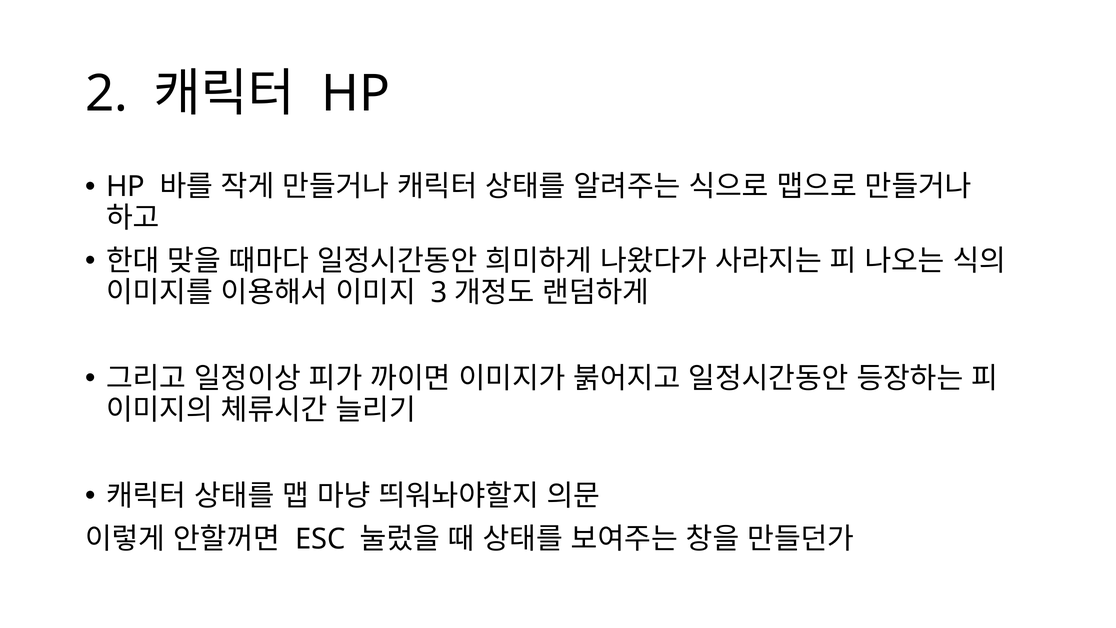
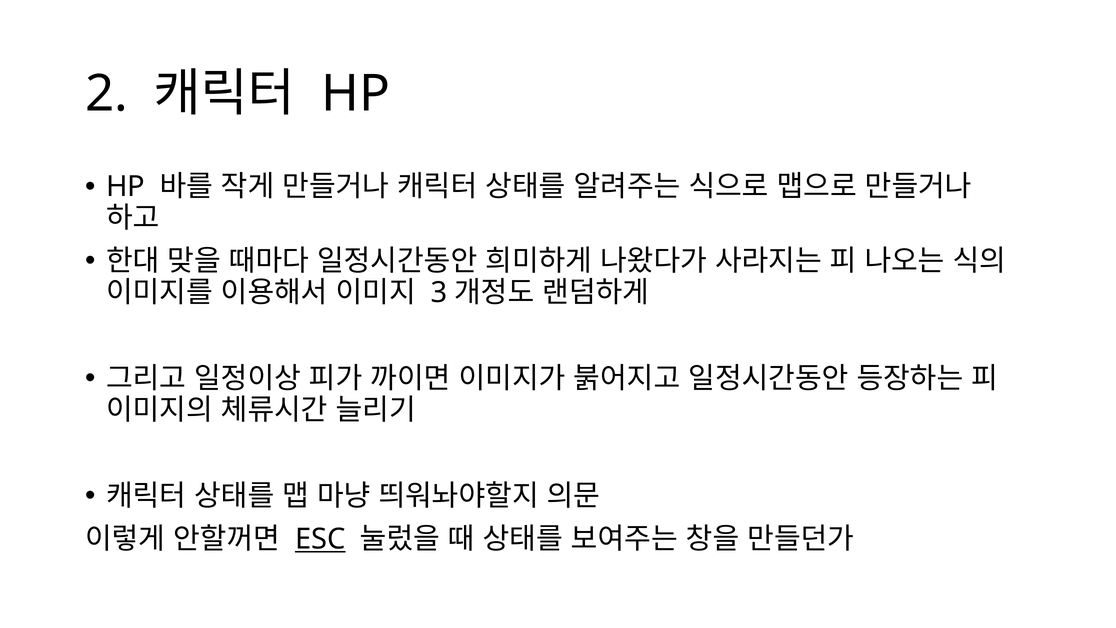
ESC underline: none -> present
